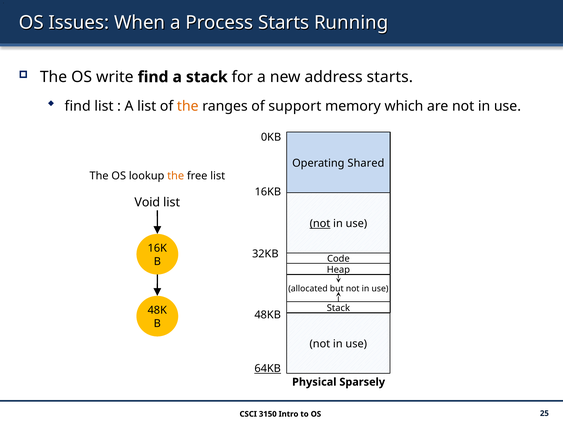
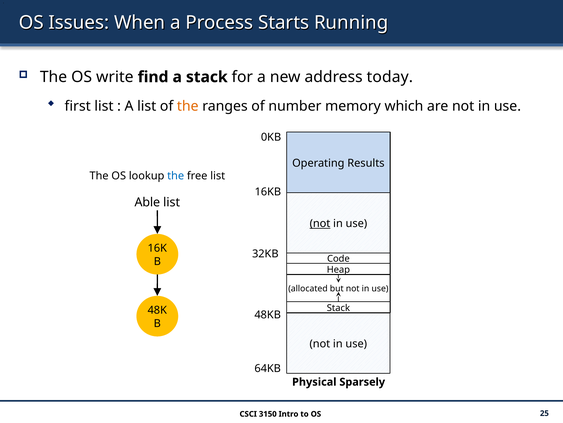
address starts: starts -> today
find at (78, 106): find -> first
support: support -> number
Shared: Shared -> Results
the at (176, 176) colour: orange -> blue
Void: Void -> Able
64KB underline: present -> none
